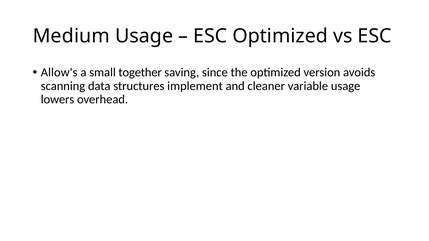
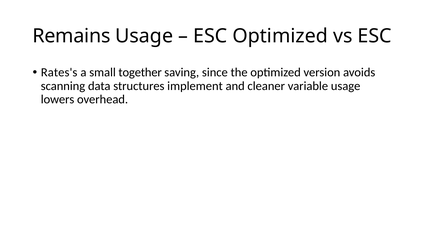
Medium: Medium -> Remains
Allow's: Allow's -> Rates's
